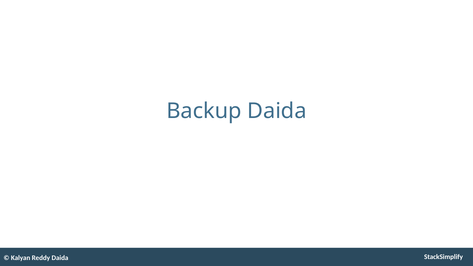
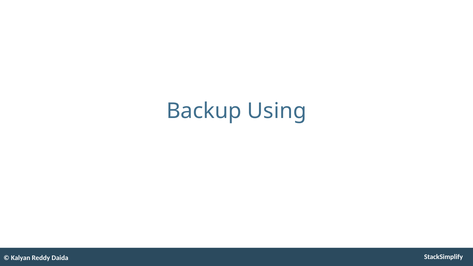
Backup Daida: Daida -> Using
